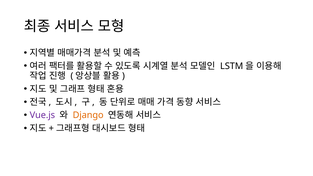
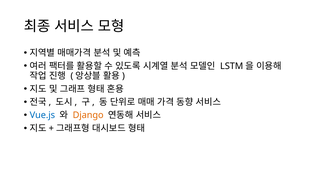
Vue.js colour: purple -> blue
